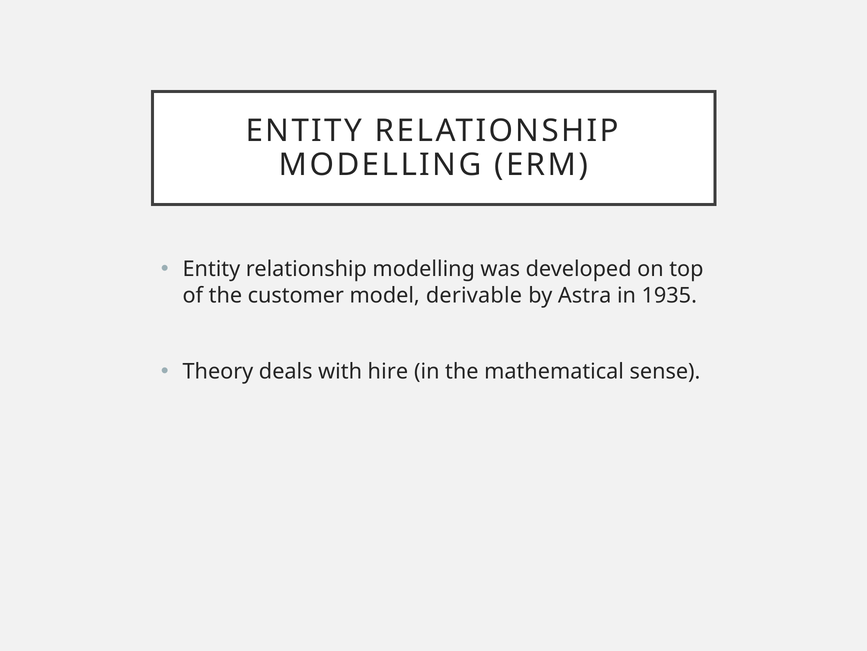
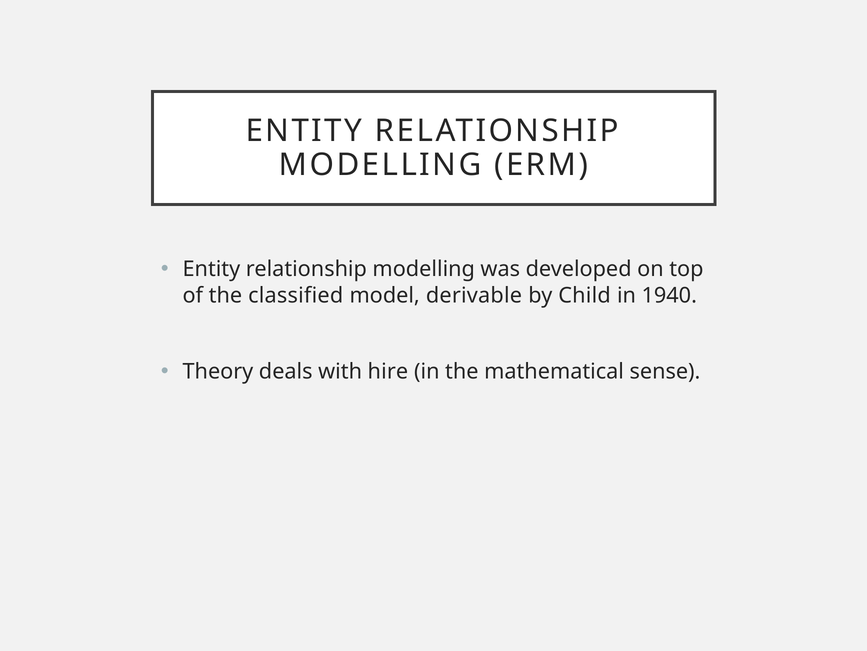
customer: customer -> classified
Astra: Astra -> Child
1935: 1935 -> 1940
